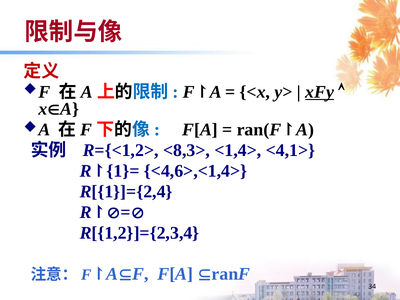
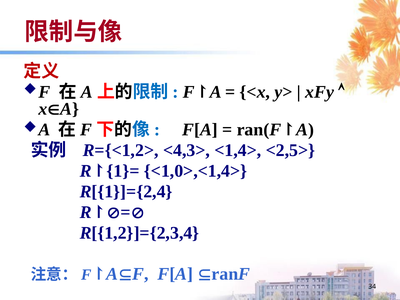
xFy underline: present -> none
<8,3>: <8,3> -> <4,3>
<4,1>: <4,1> -> <2,5>
<4,6>,<1,4>: <4,6>,<1,4> -> <1,0>,<1,4>
